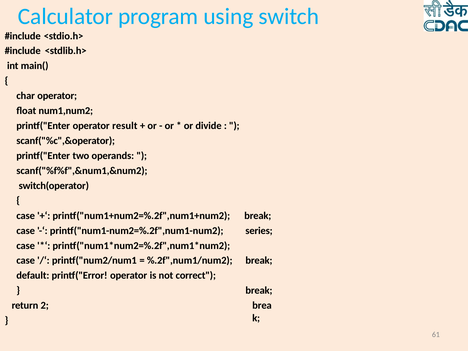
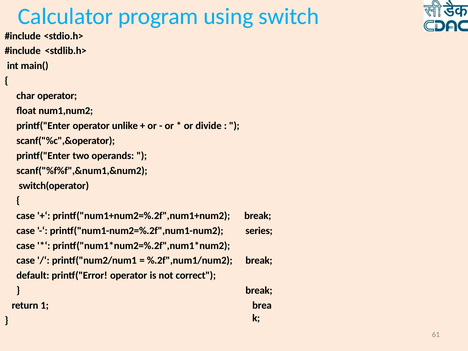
result: result -> unlike
2: 2 -> 1
